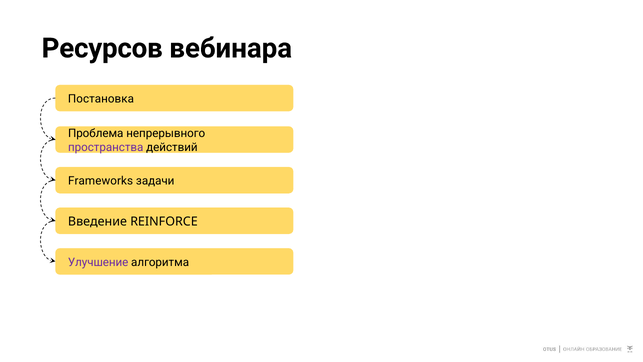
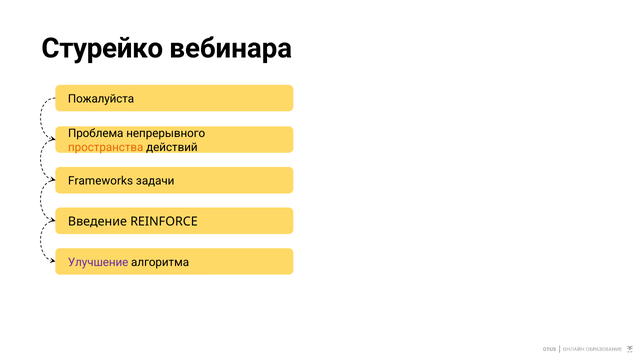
Ресурсов: Ресурсов -> Стурейко
Постановка: Постановка -> Пожалуйста
пространства colour: purple -> orange
